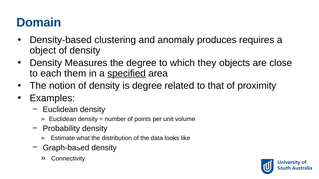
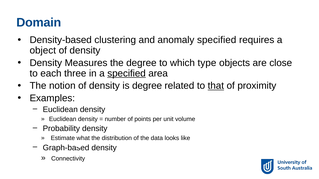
anomaly produces: produces -> specified
they: they -> type
them: them -> three
that underline: none -> present
